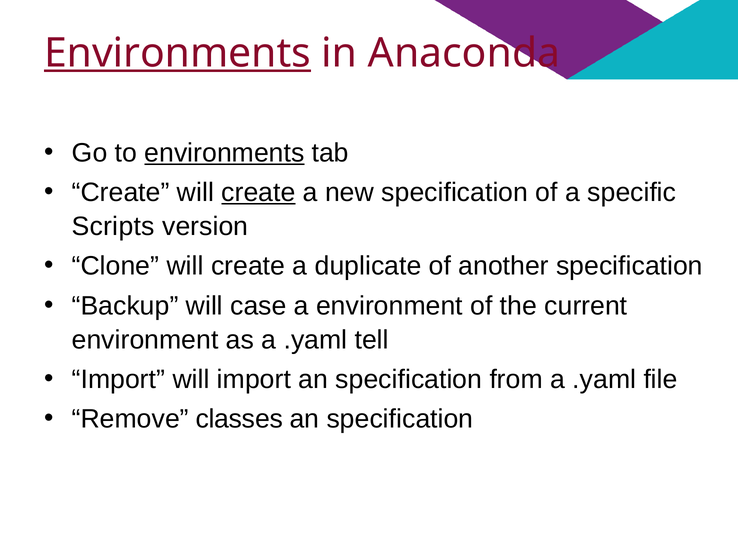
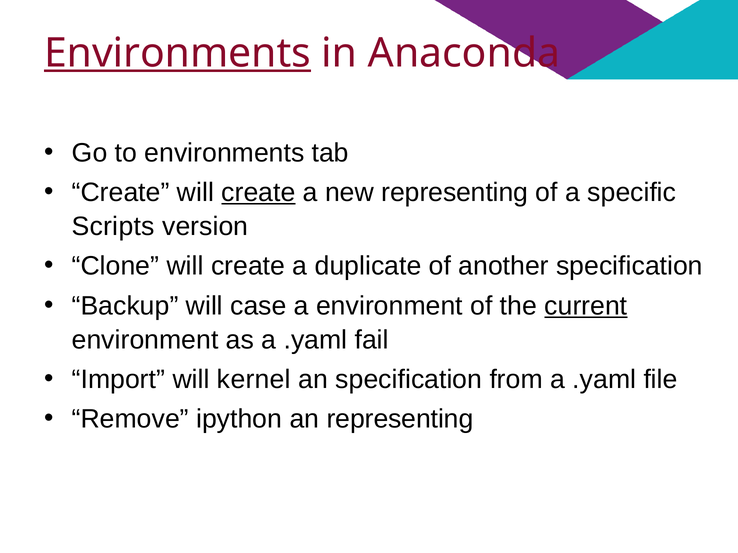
environments at (224, 153) underline: present -> none
new specification: specification -> representing
current underline: none -> present
tell: tell -> fail
will import: import -> kernel
classes: classes -> ipython
specification at (400, 420): specification -> representing
